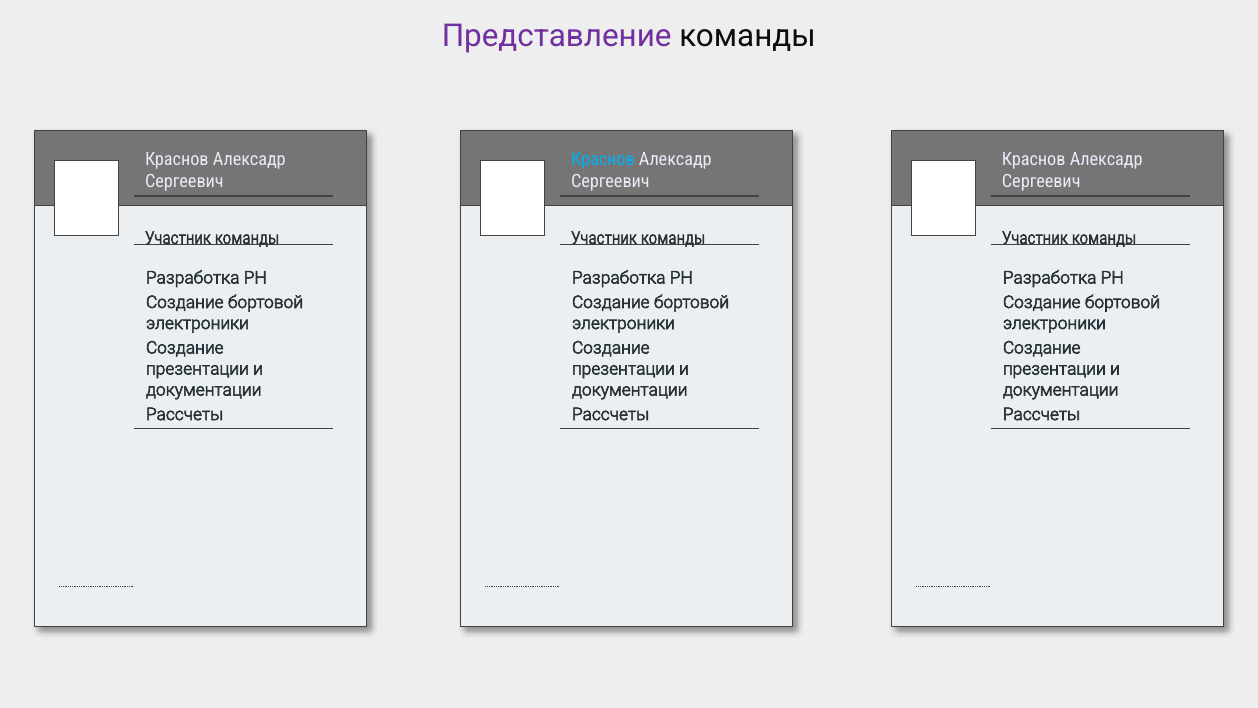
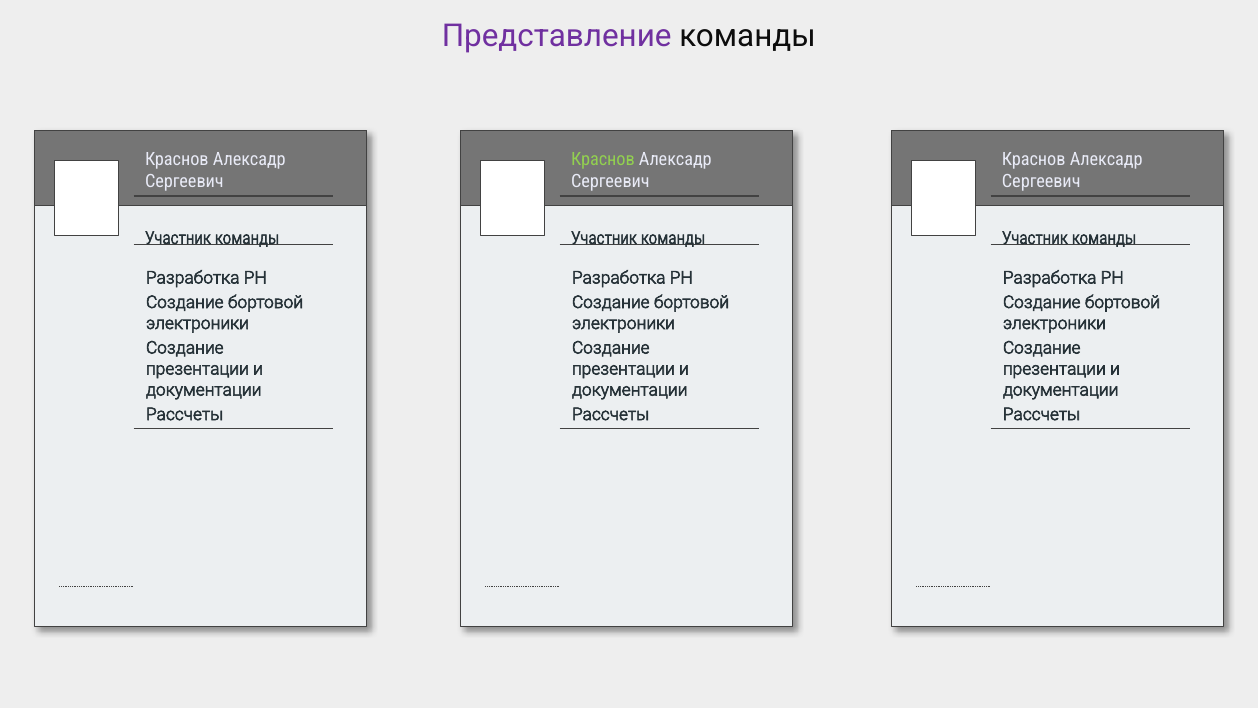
Краснов at (603, 159) colour: light blue -> light green
